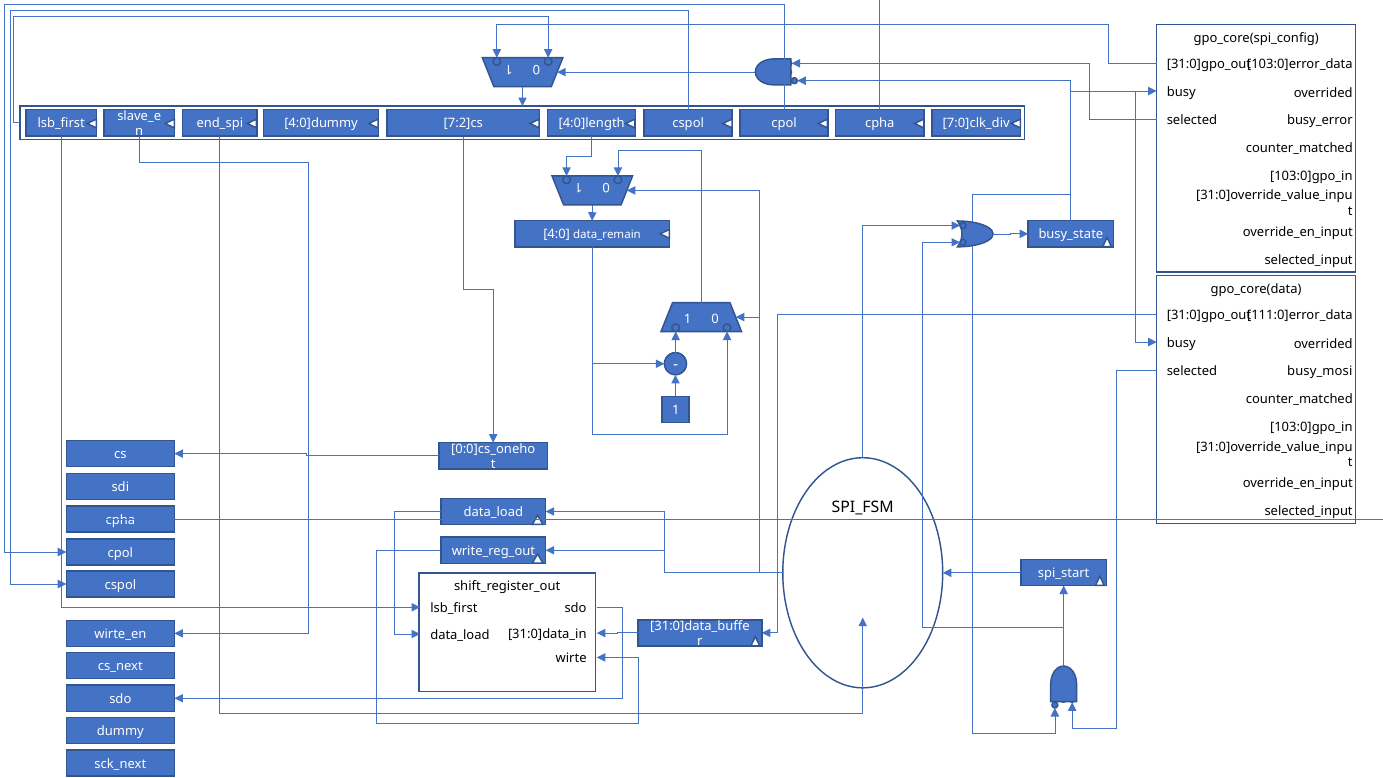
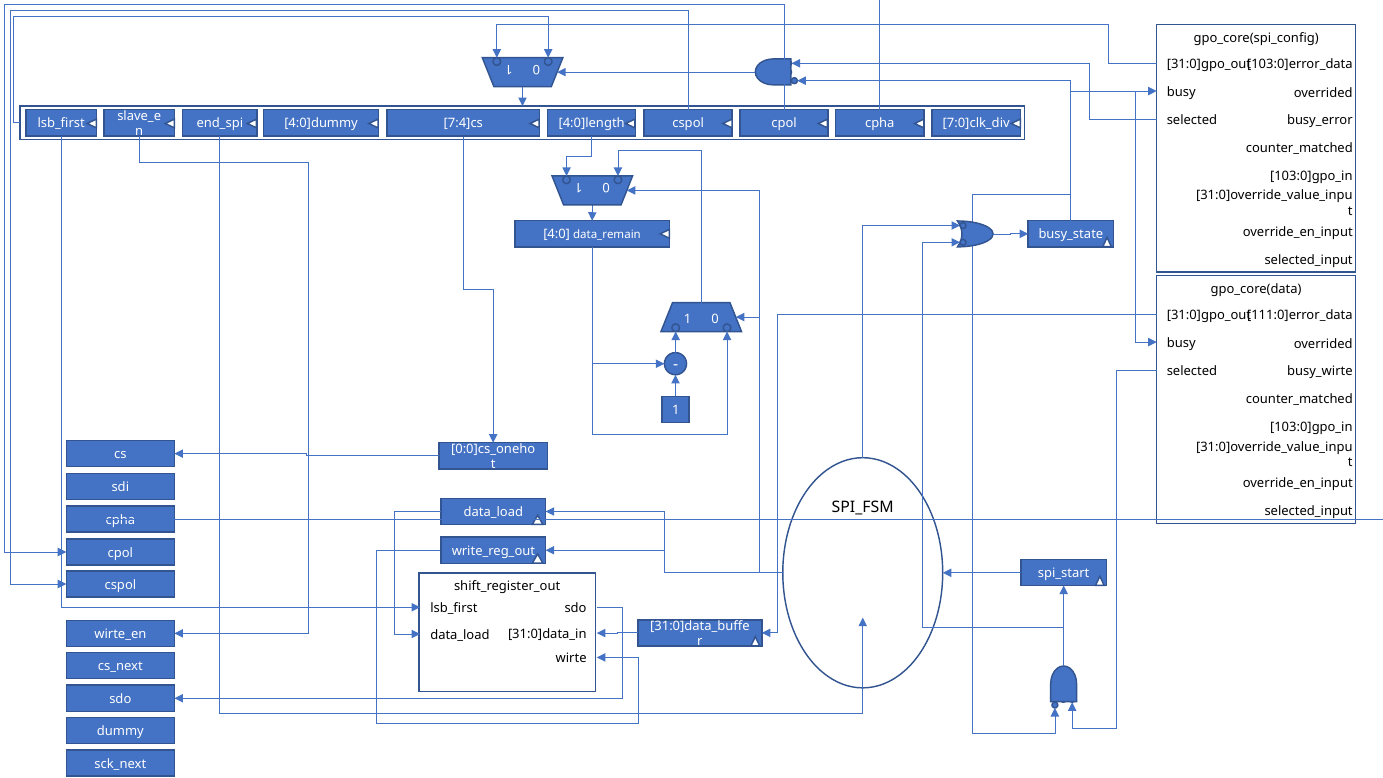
7:2]cs: 7:2]cs -> 7:4]cs
busy_mosi: busy_mosi -> busy_wirte
